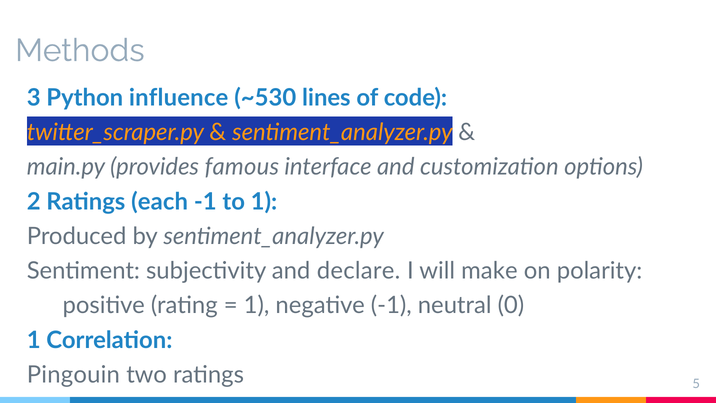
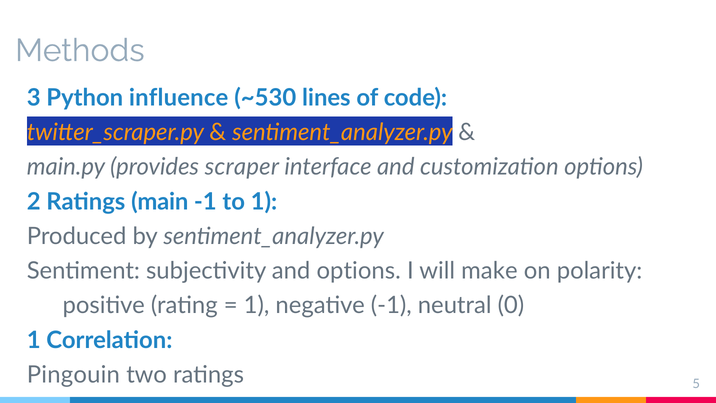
famous: famous -> scraper
each: each -> main
and declare: declare -> options
